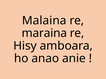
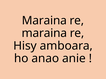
Malaina at (44, 21): Malaina -> Maraina
